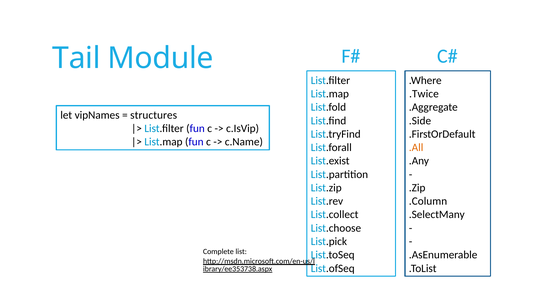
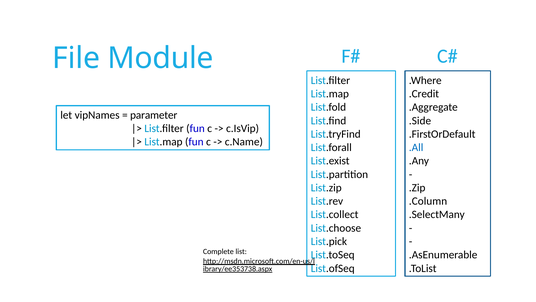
Tail: Tail -> File
.Twice: .Twice -> .Credit
structures: structures -> parameter
.All colour: orange -> blue
